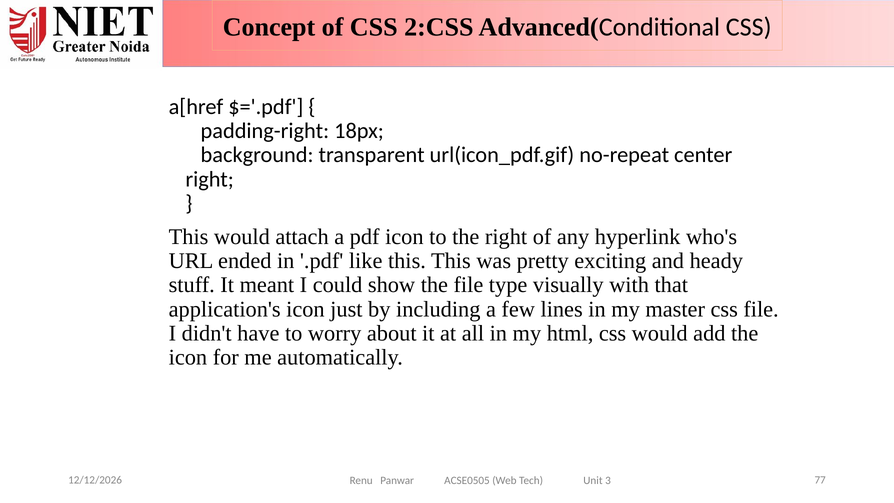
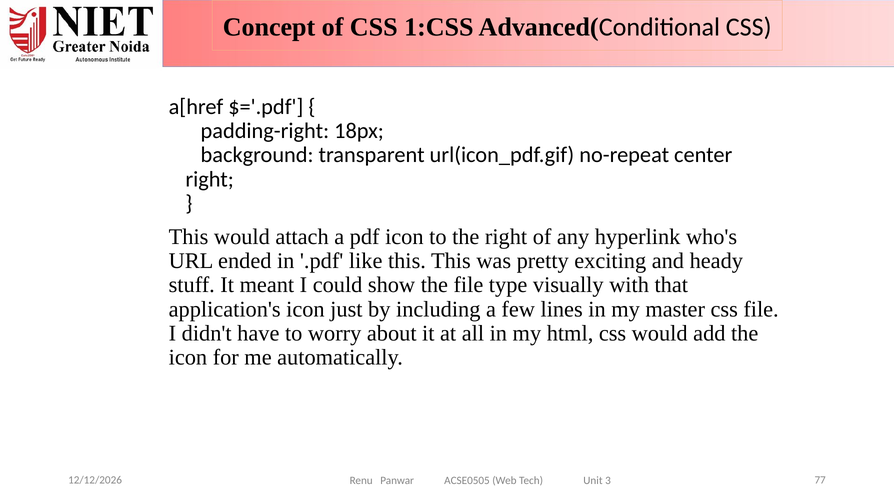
2:CSS: 2:CSS -> 1:CSS
